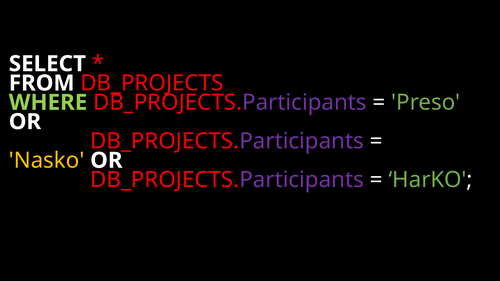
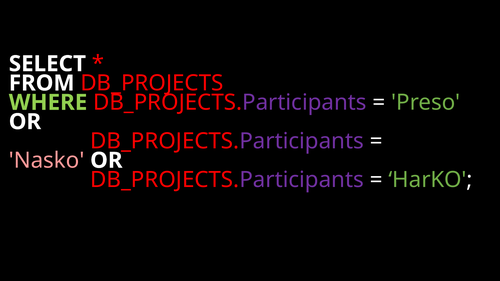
Nasko colour: yellow -> pink
